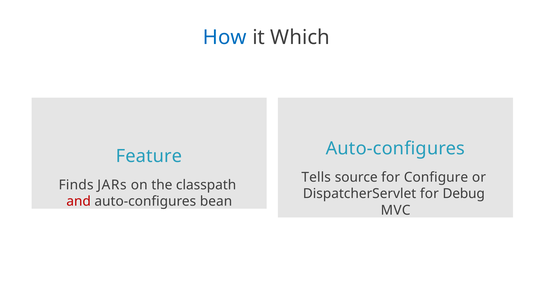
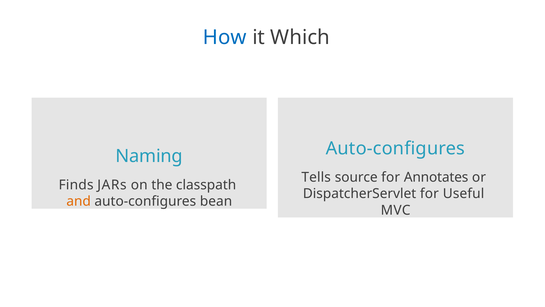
Feature: Feature -> Naming
Configure: Configure -> Annotates
Debug: Debug -> Useful
and colour: red -> orange
